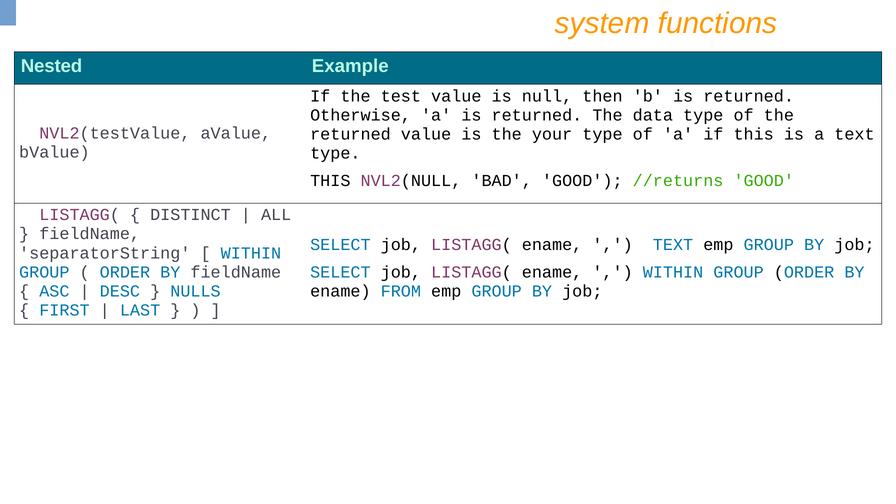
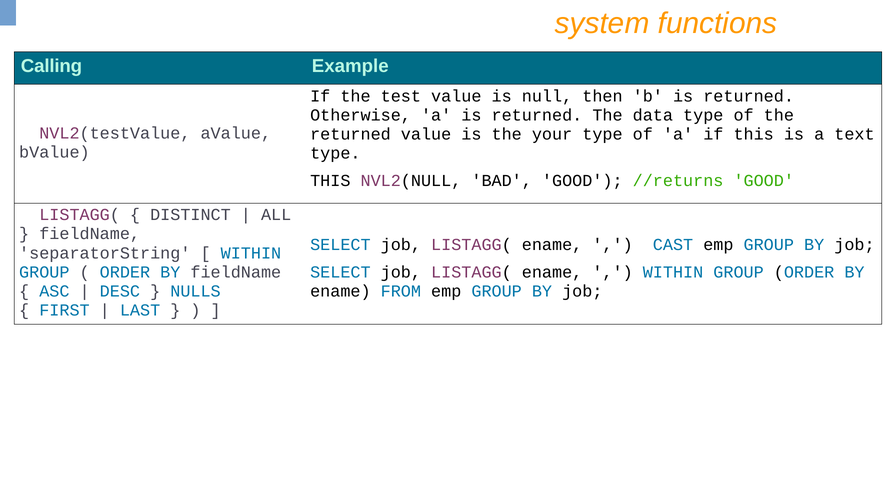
Nested: Nested -> Calling
TEXT at (673, 244): TEXT -> CAST
